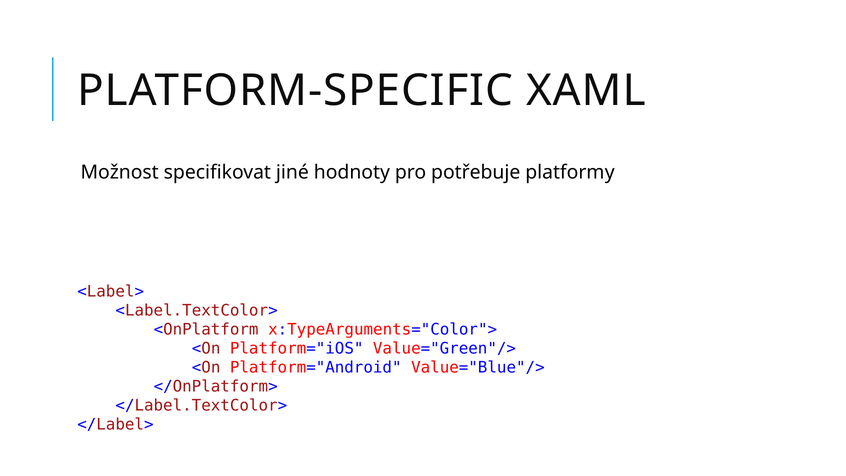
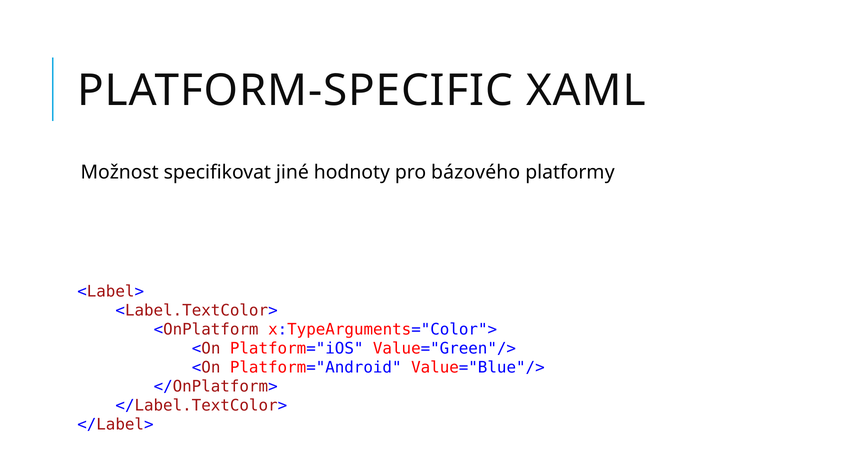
potřebuje: potřebuje -> bázového
